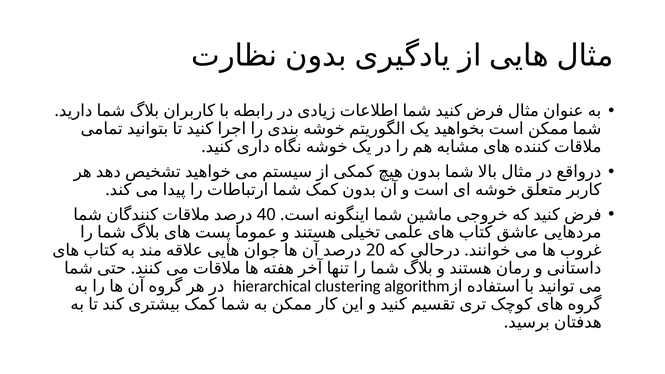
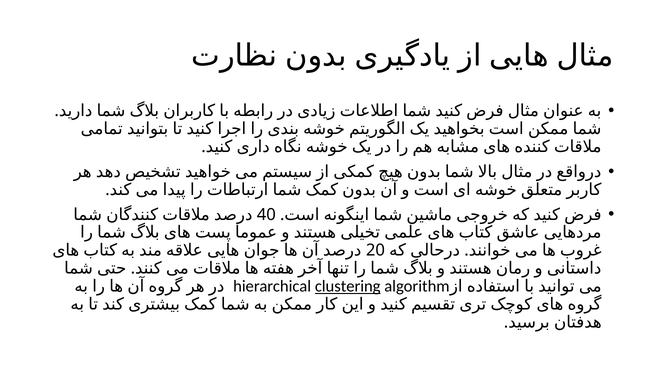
clustering underline: none -> present
